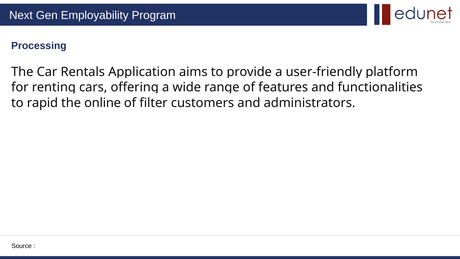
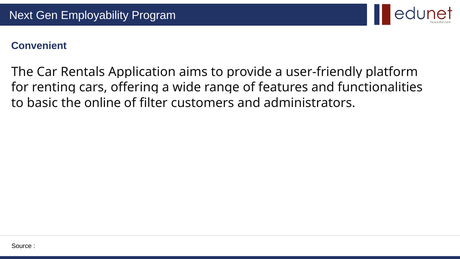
Processing: Processing -> Convenient
rapid: rapid -> basic
